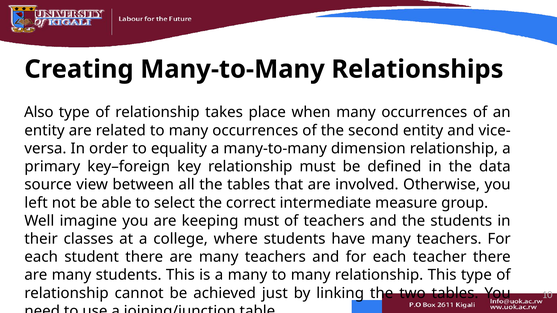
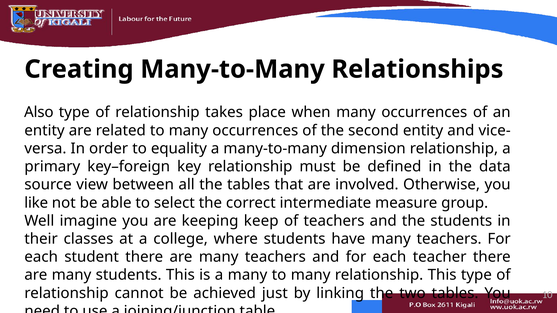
left: left -> like
keeping must: must -> keep
